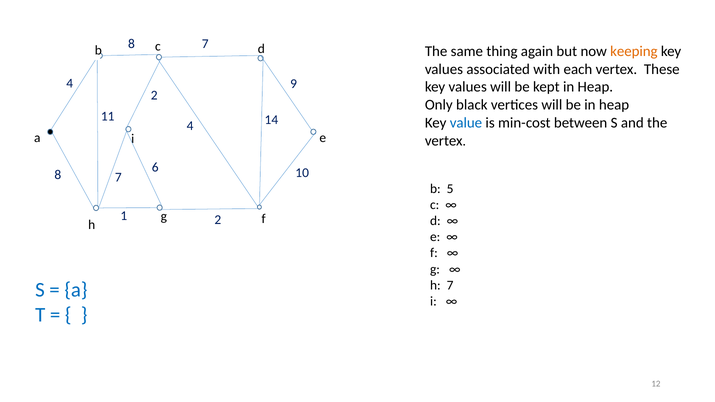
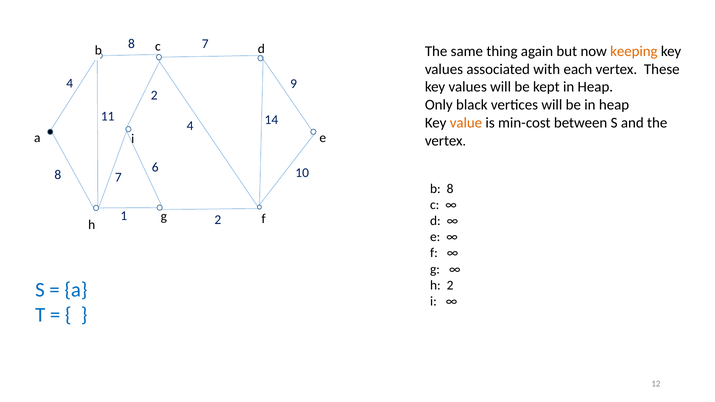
value colour: blue -> orange
b 5: 5 -> 8
h 7: 7 -> 2
